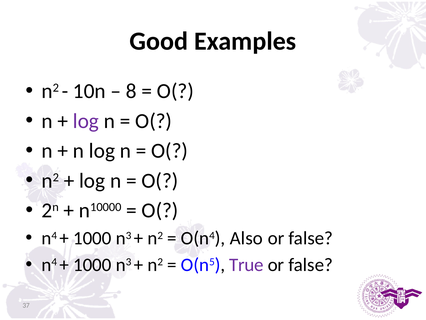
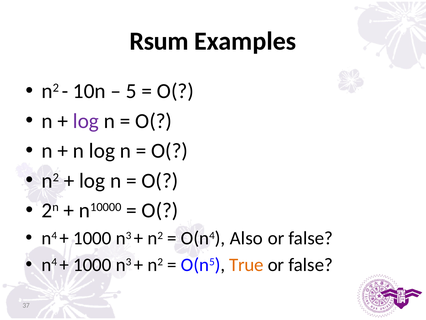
Good: Good -> Rsum
8: 8 -> 5
True colour: purple -> orange
